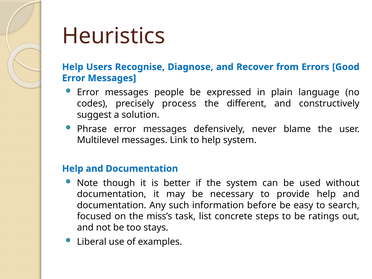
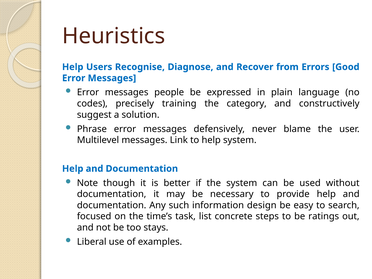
process: process -> training
different: different -> category
before: before -> design
miss’s: miss’s -> time’s
